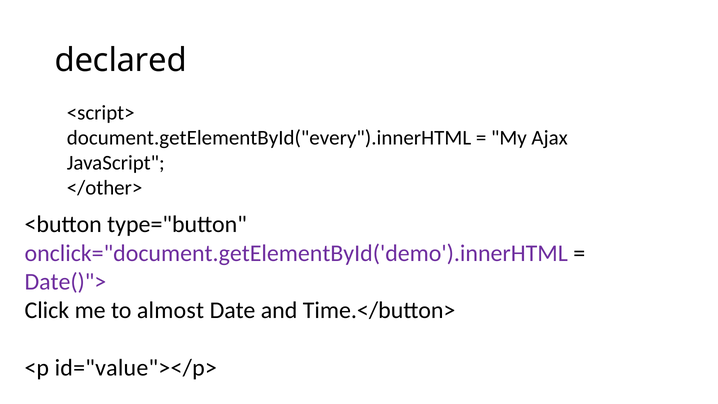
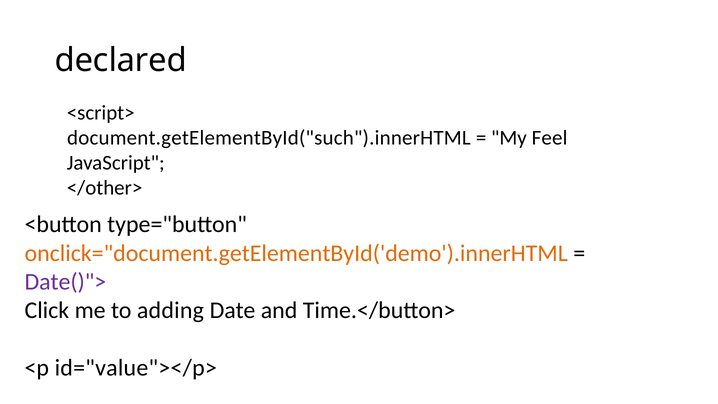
document.getElementById("every").innerHTML: document.getElementById("every").innerHTML -> document.getElementById("such").innerHTML
Ajax: Ajax -> Feel
onclick="document.getElementById('demo').innerHTML colour: purple -> orange
almost: almost -> adding
